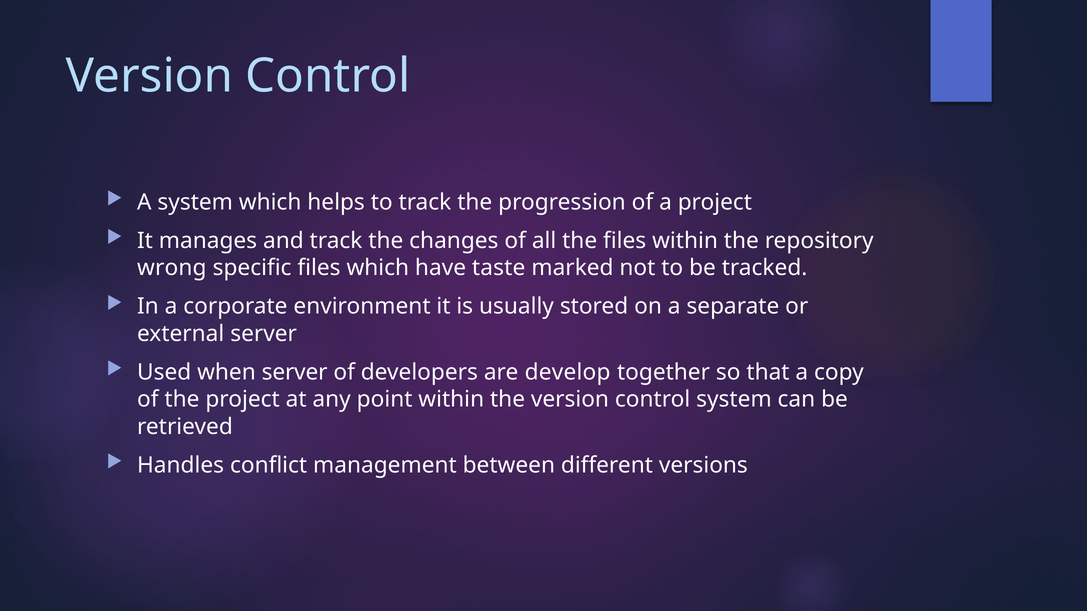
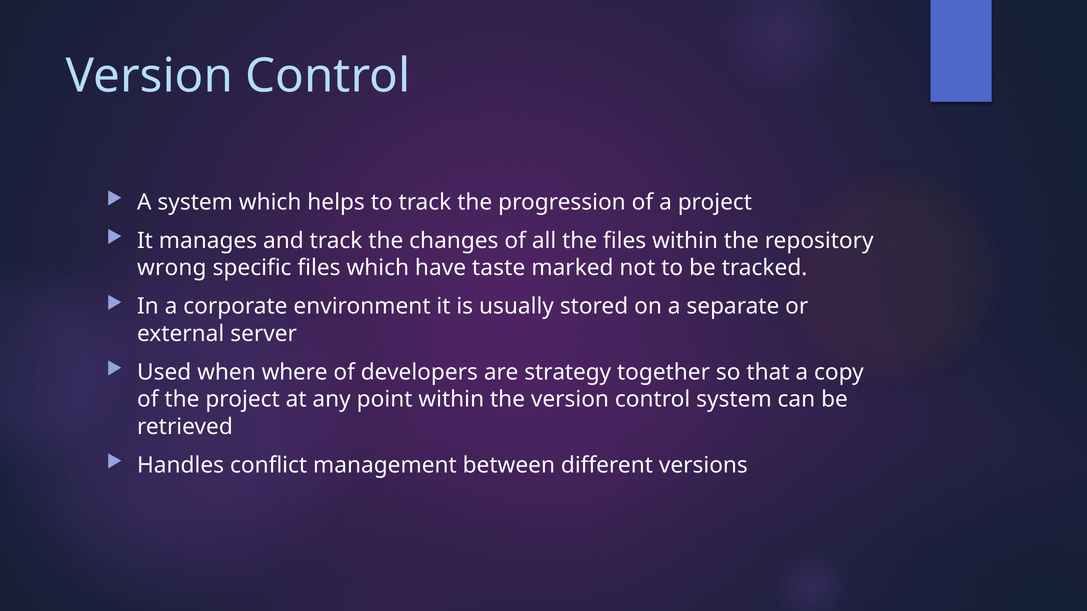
when server: server -> where
develop: develop -> strategy
